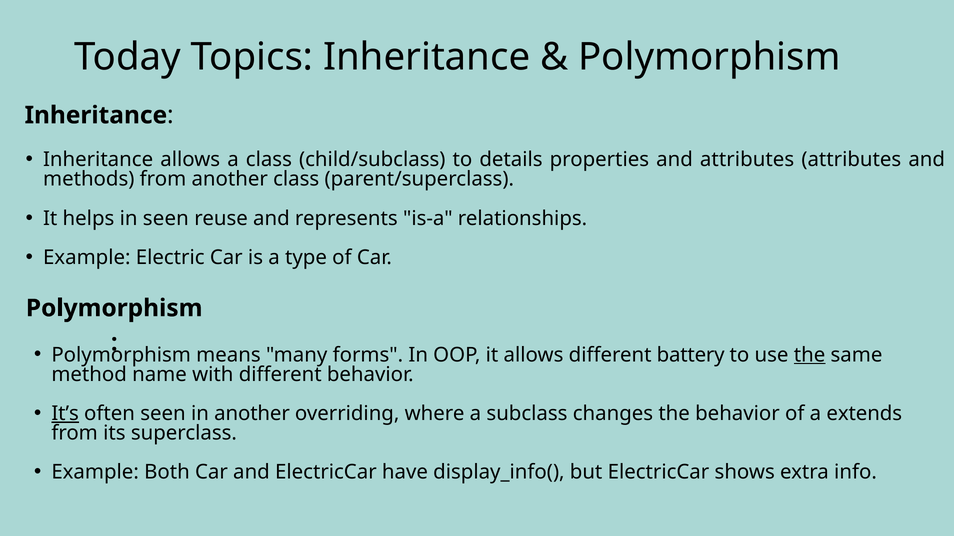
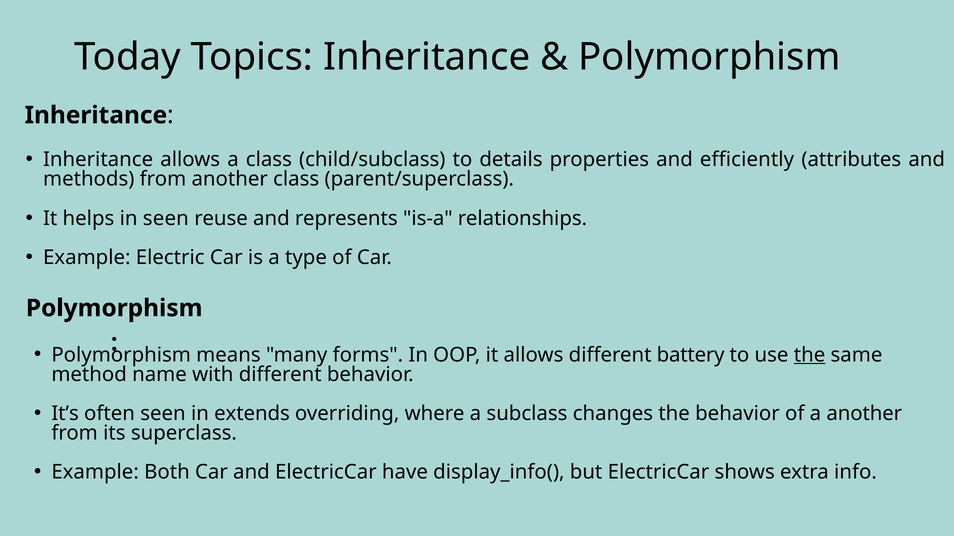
and attributes: attributes -> efficiently
It’s underline: present -> none
in another: another -> extends
a extends: extends -> another
